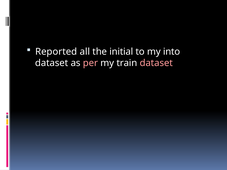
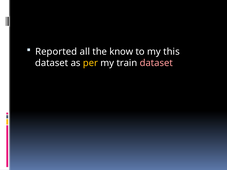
initial: initial -> know
into: into -> this
per colour: pink -> yellow
